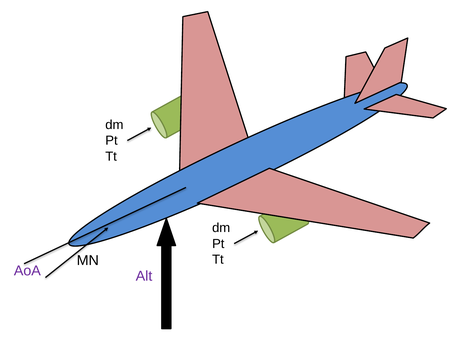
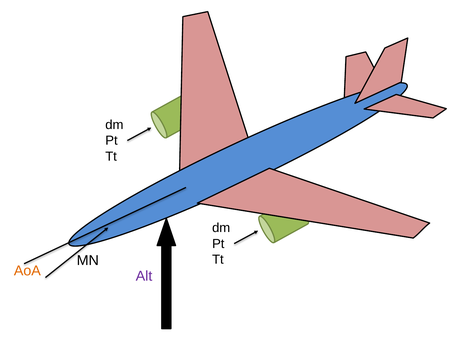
AoA colour: purple -> orange
